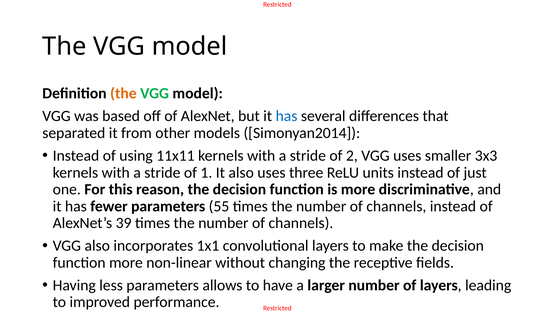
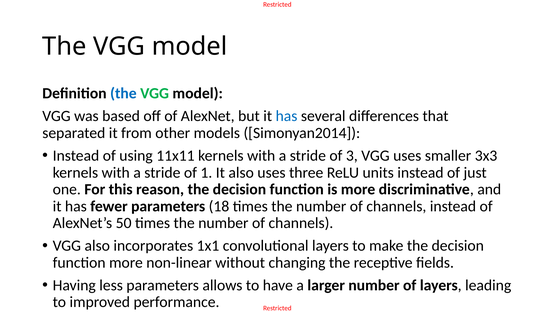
the at (123, 94) colour: orange -> blue
2: 2 -> 3
55: 55 -> 18
39: 39 -> 50
